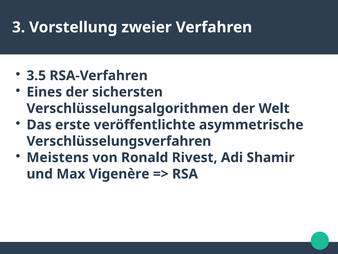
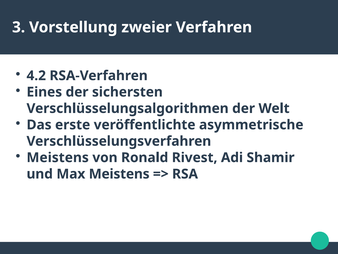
3.5: 3.5 -> 4.2
Max Vigenère: Vigenère -> Meistens
